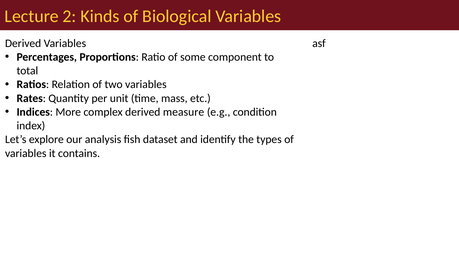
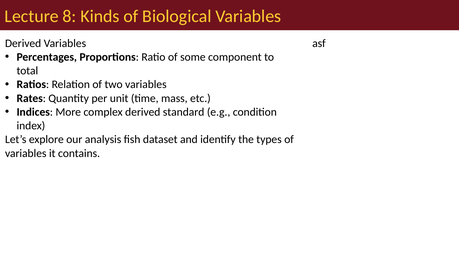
2: 2 -> 8
measure: measure -> standard
